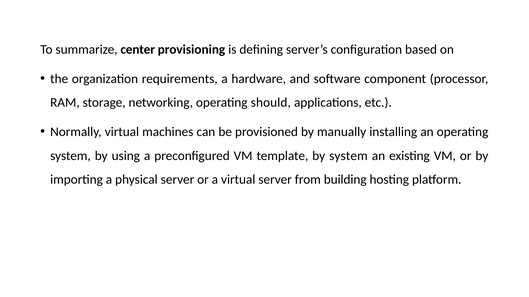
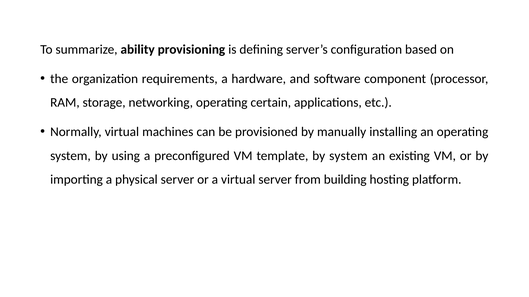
center: center -> ability
should: should -> certain
